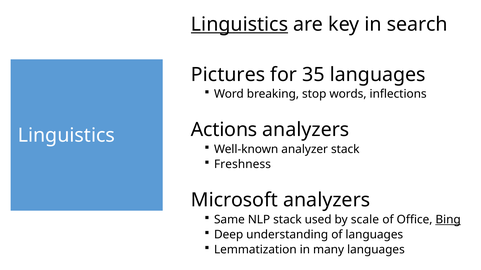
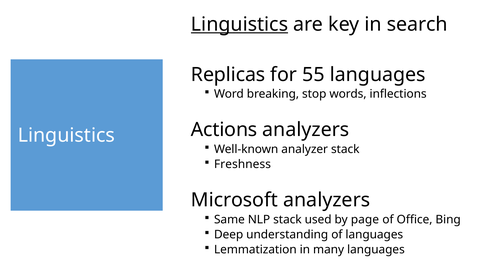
Pictures: Pictures -> Replicas
35: 35 -> 55
scale: scale -> page
Bing underline: present -> none
